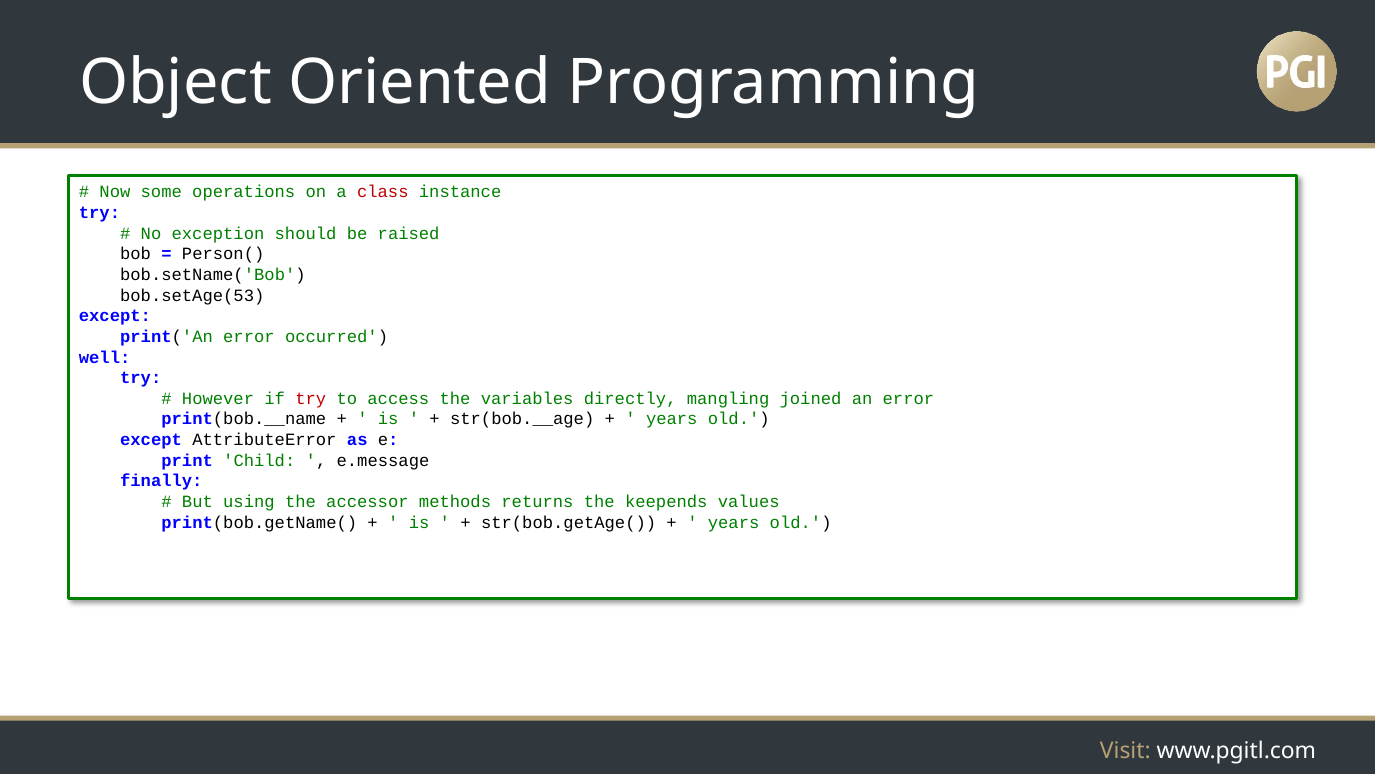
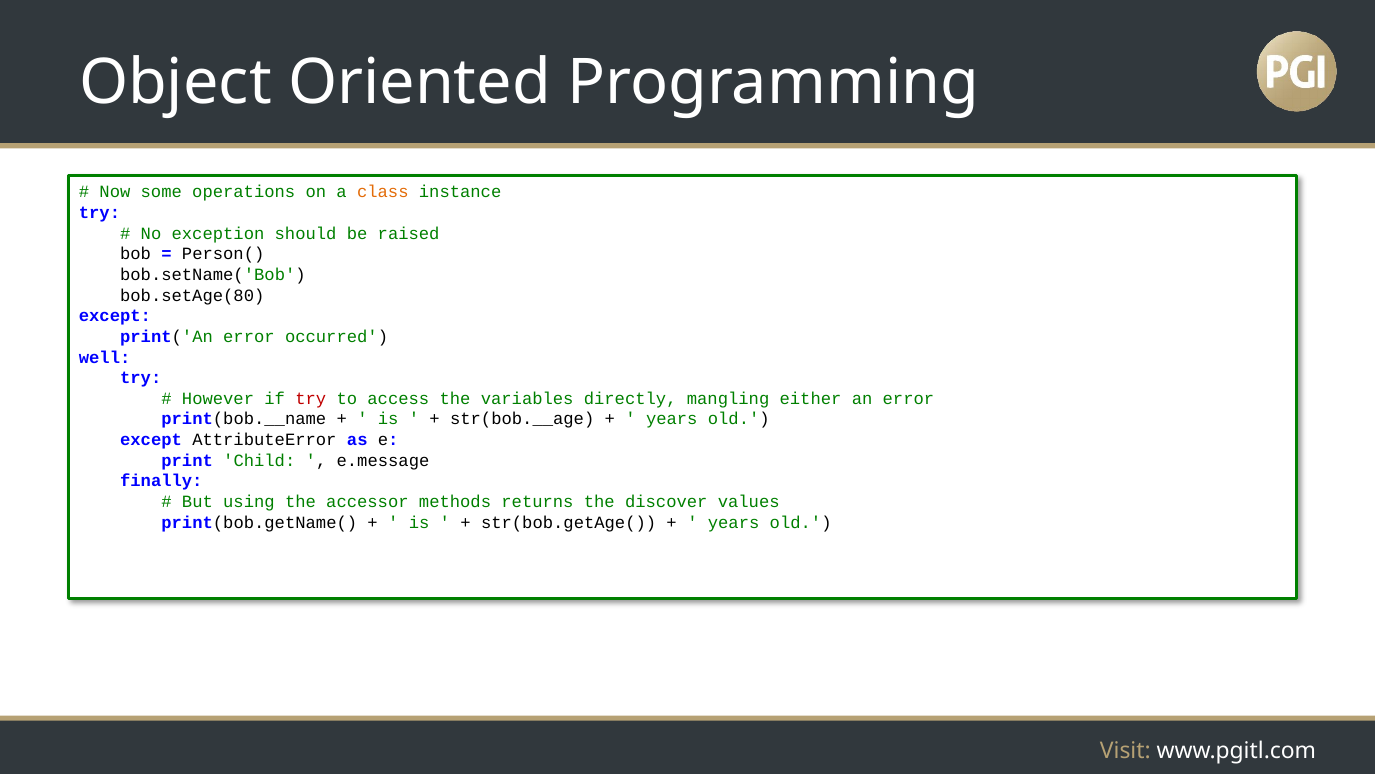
class colour: red -> orange
bob.setAge(53: bob.setAge(53 -> bob.setAge(80
joined: joined -> either
keepends: keepends -> discover
